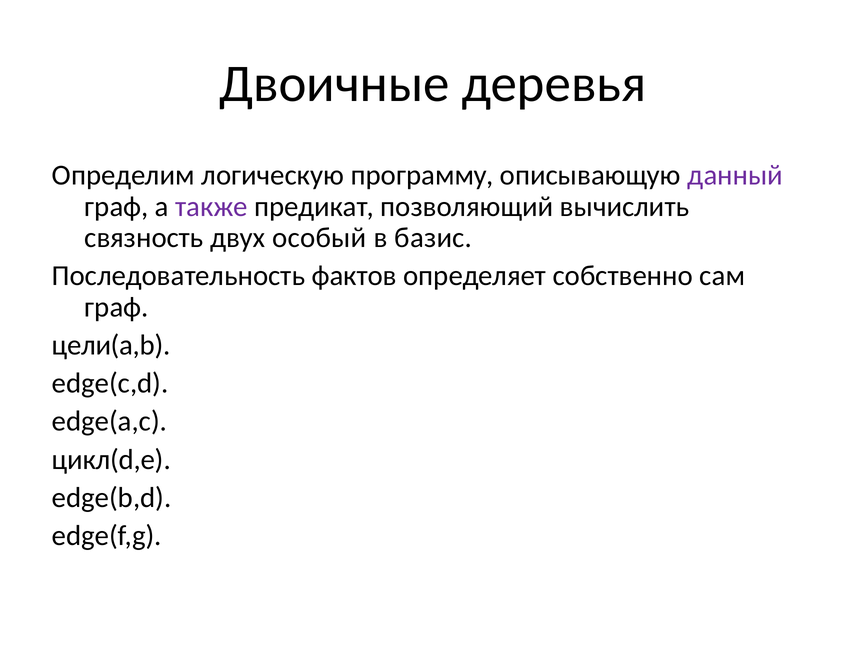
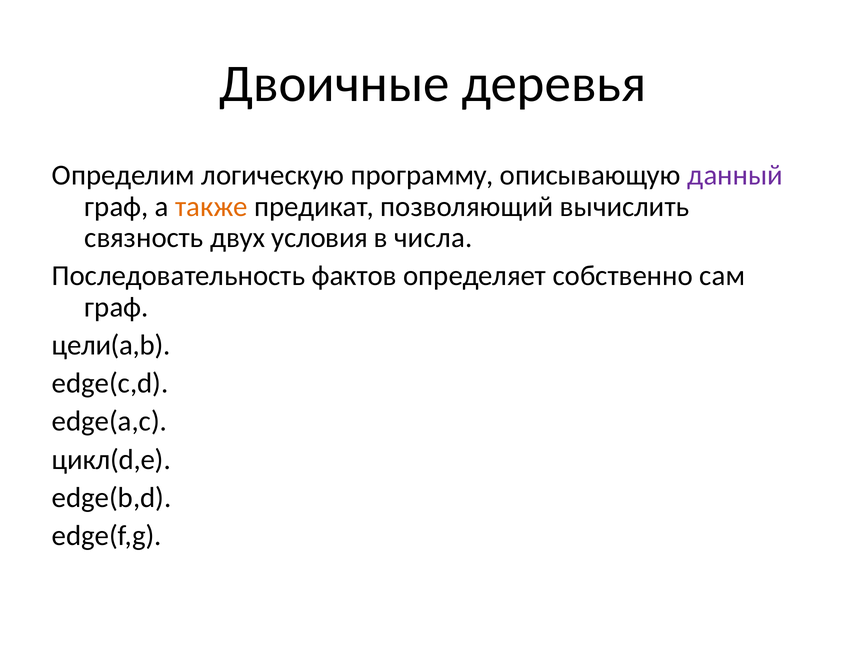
также colour: purple -> orange
особый: особый -> условия
базис: базис -> числа
